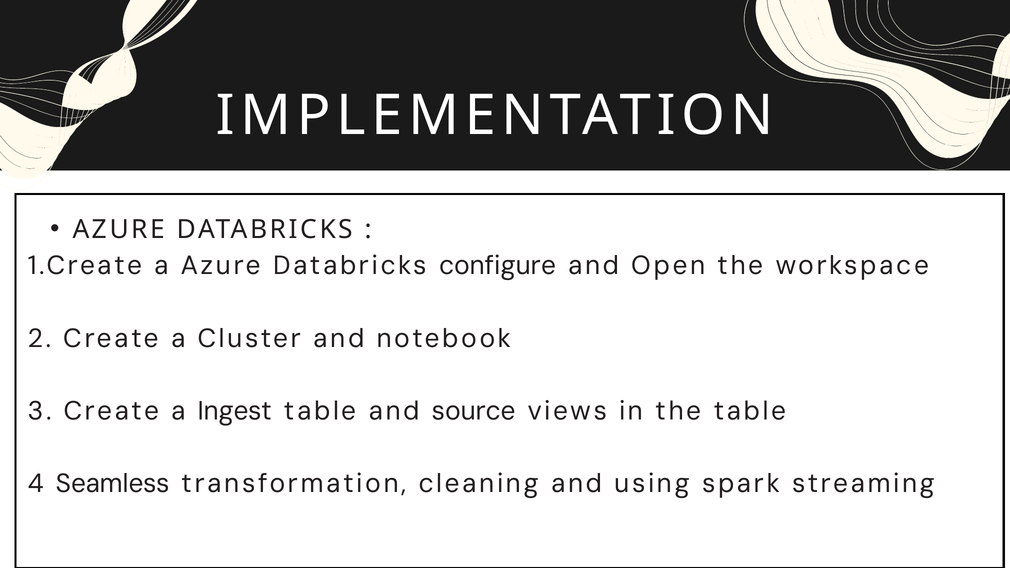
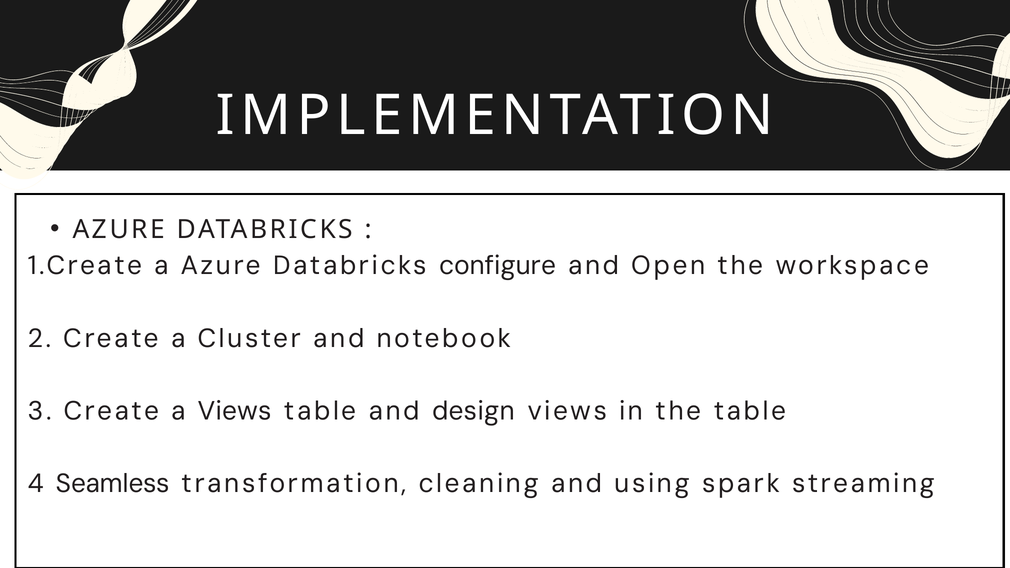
a Ingest: Ingest -> Views
source: source -> design
